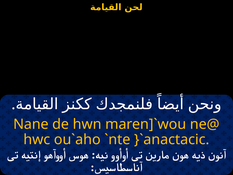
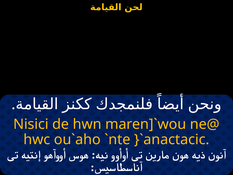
Nane: Nane -> Nisici
